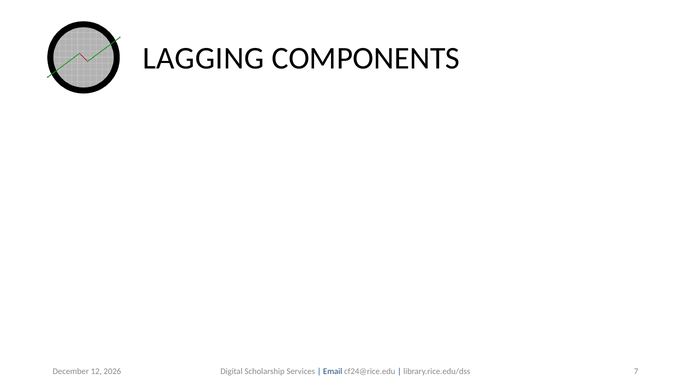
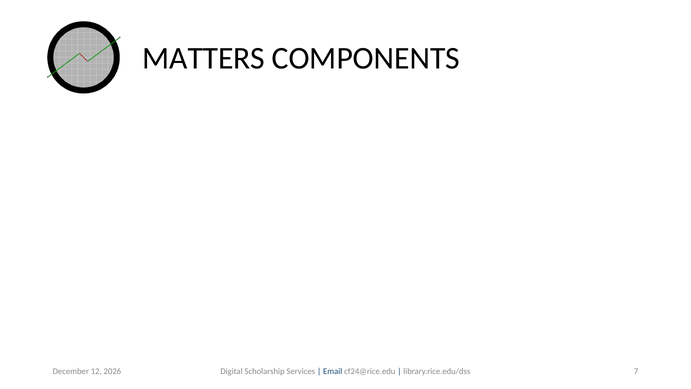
LAGGING: LAGGING -> MATTERS
